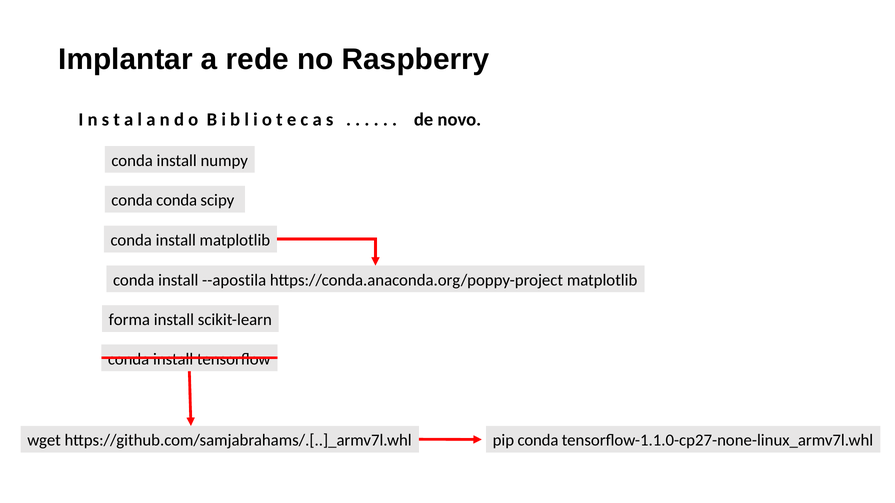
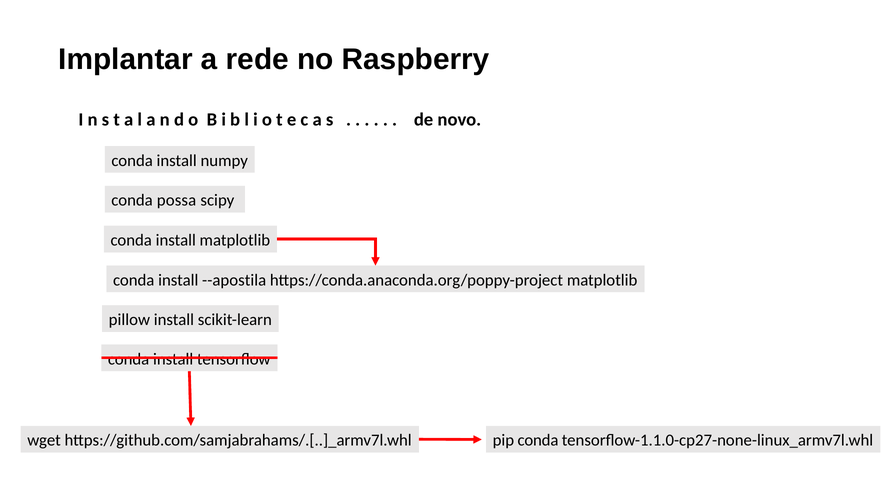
conda conda: conda -> possa
forma: forma -> pillow
